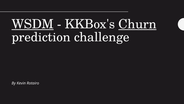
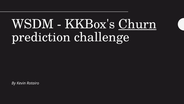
WSDM underline: present -> none
